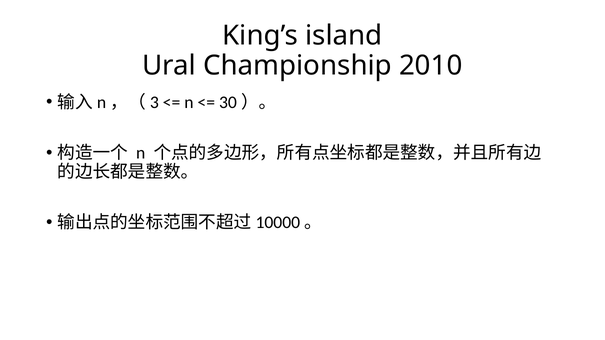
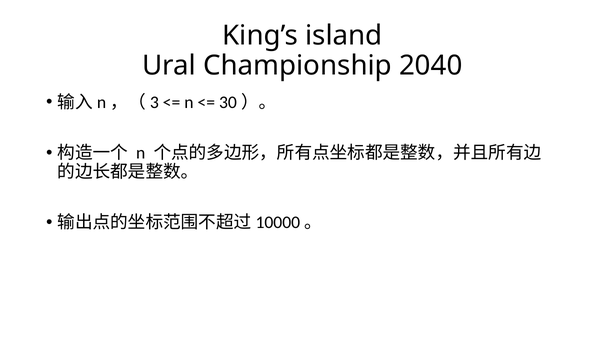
2010: 2010 -> 2040
